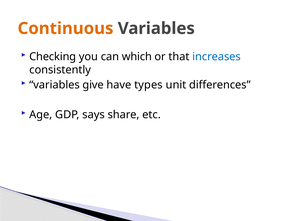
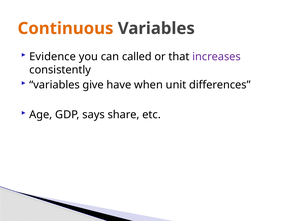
Checking: Checking -> Evidence
which: which -> called
increases colour: blue -> purple
types: types -> when
